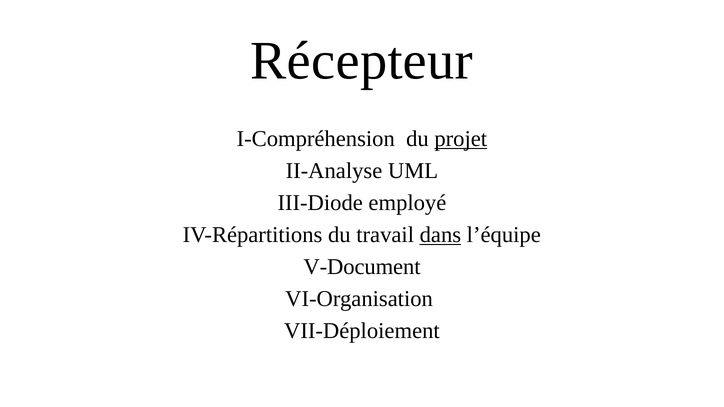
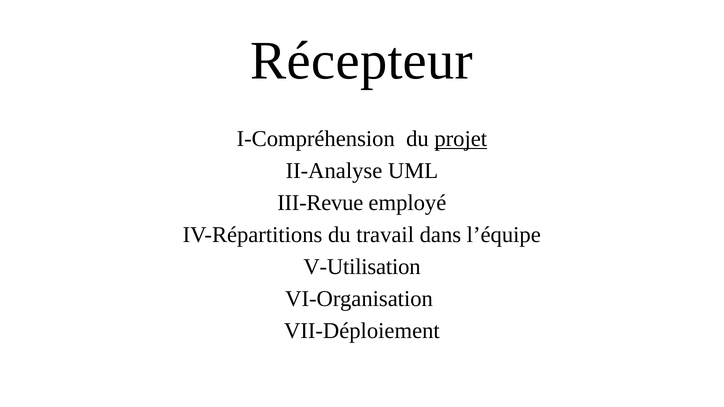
III-Diode: III-Diode -> III-Revue
dans underline: present -> none
V-Document: V-Document -> V-Utilisation
